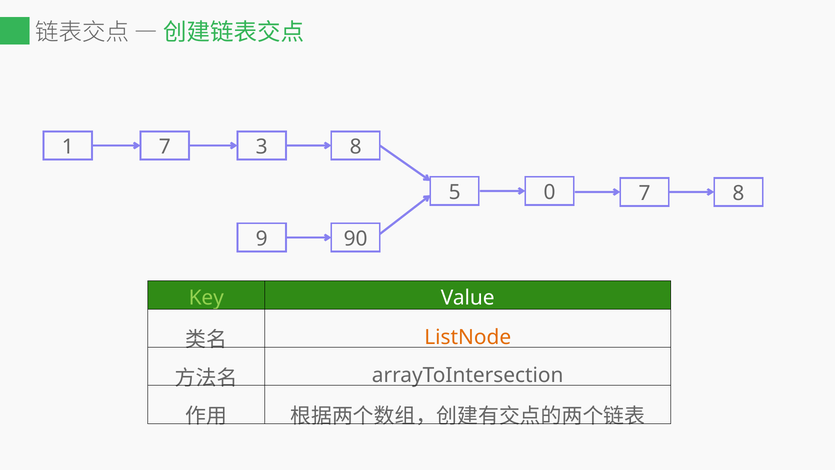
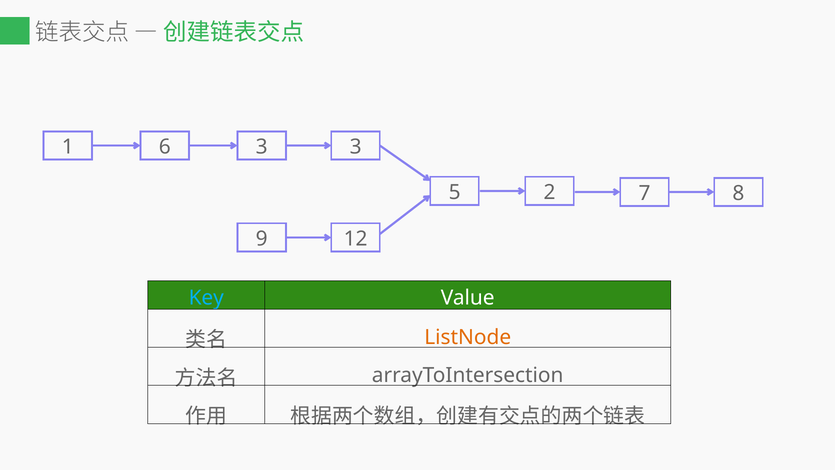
1 7: 7 -> 6
3 8: 8 -> 3
0: 0 -> 2
90: 90 -> 12
Key colour: light green -> light blue
